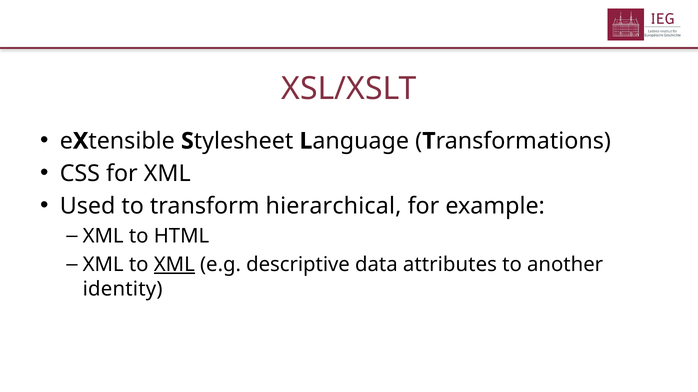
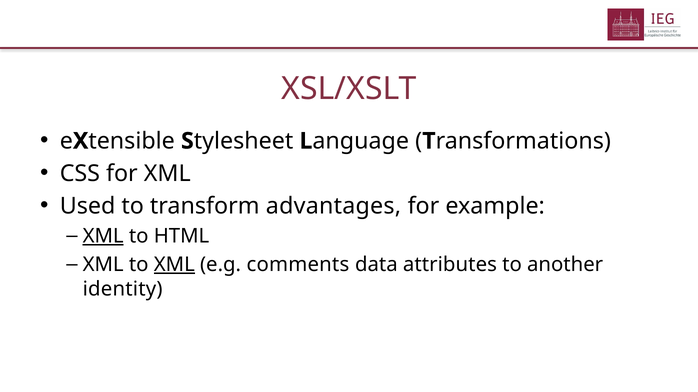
hierarchical: hierarchical -> advantages
XML at (103, 236) underline: none -> present
descriptive: descriptive -> comments
